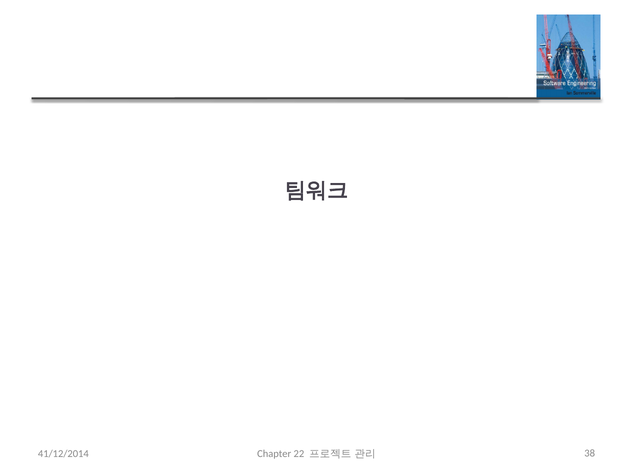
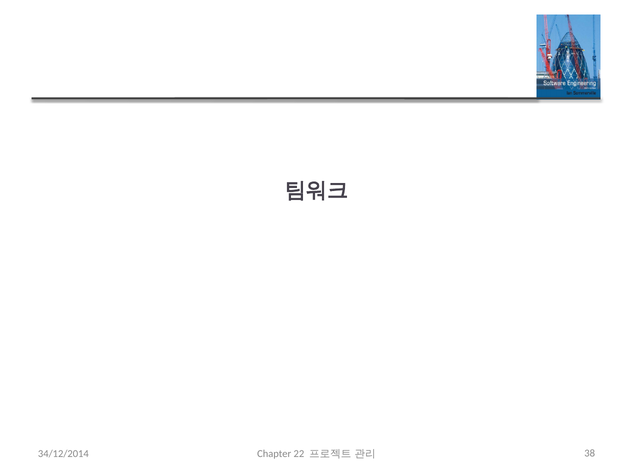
41/12/2014: 41/12/2014 -> 34/12/2014
